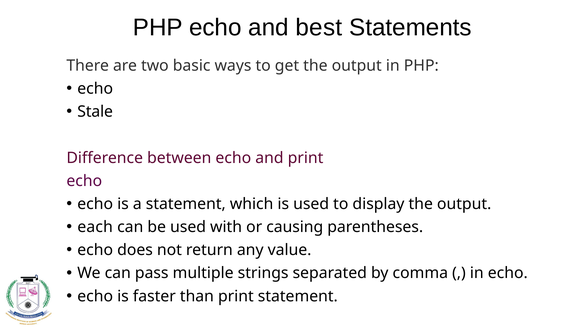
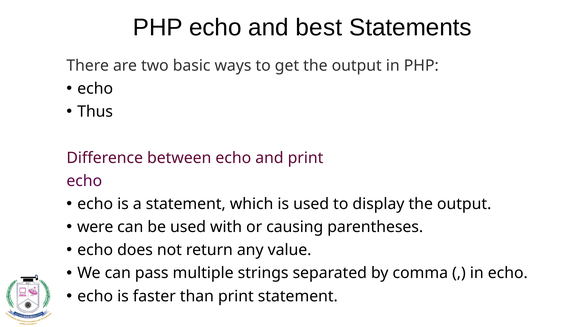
Stale: Stale -> Thus
each: each -> were
